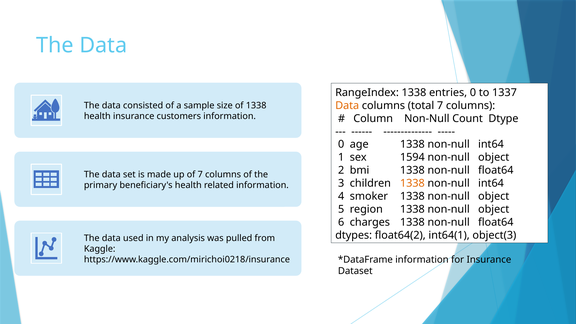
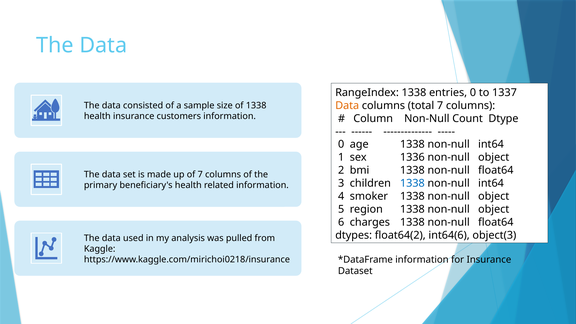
1594: 1594 -> 1336
1338 at (412, 183) colour: orange -> blue
int64(1: int64(1 -> int64(6
